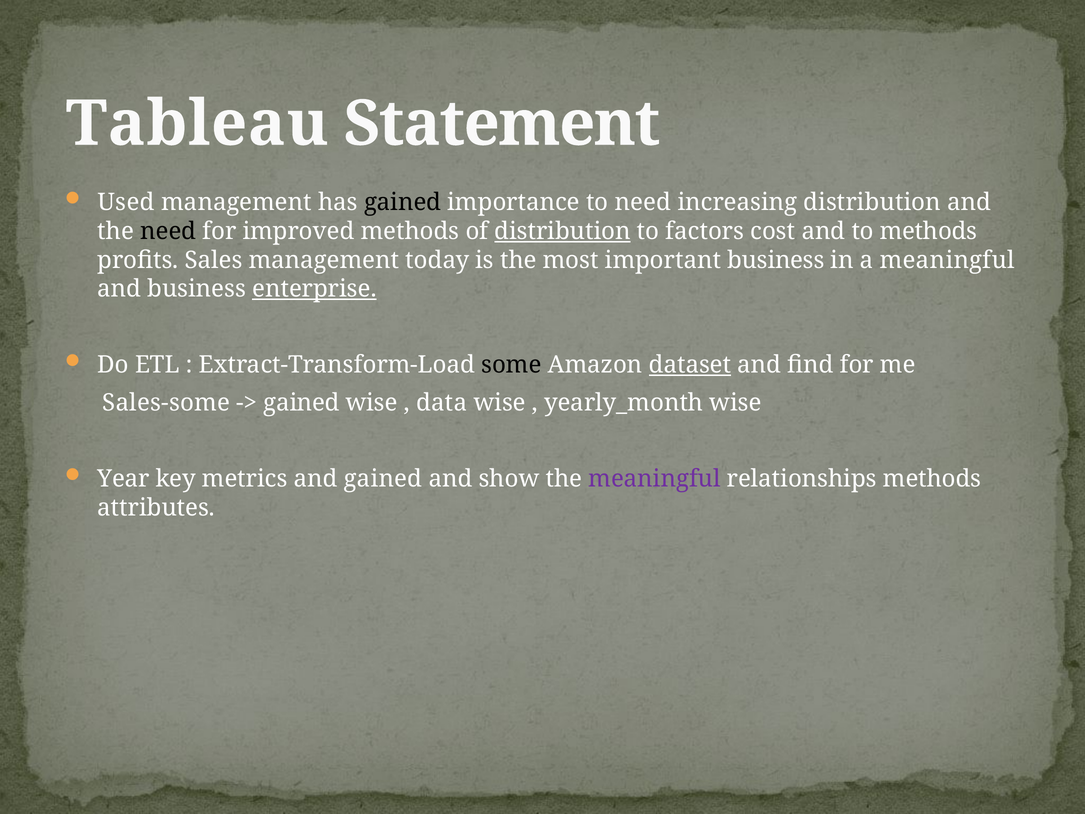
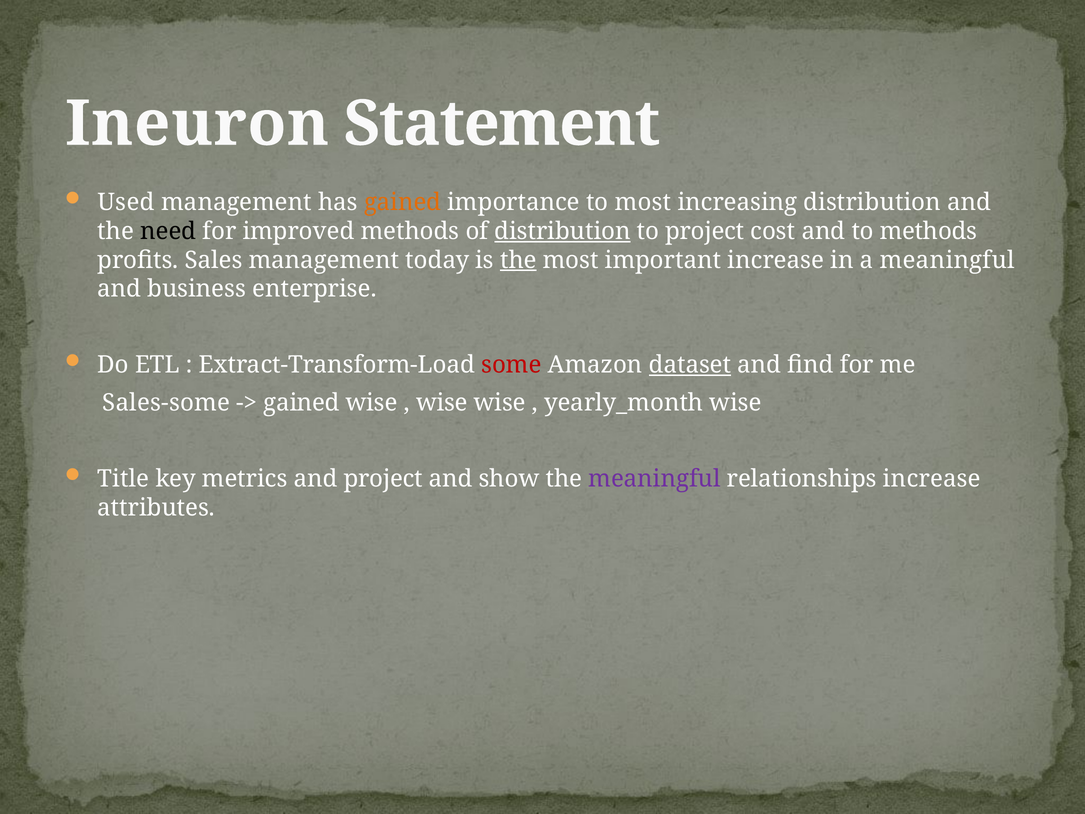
Tableau: Tableau -> Ineuron
gained at (403, 202) colour: black -> orange
to need: need -> most
to factors: factors -> project
the at (518, 260) underline: none -> present
important business: business -> increase
enterprise underline: present -> none
some colour: black -> red
data at (442, 403): data -> wise
Year: Year -> Title
and gained: gained -> project
relationships methods: methods -> increase
